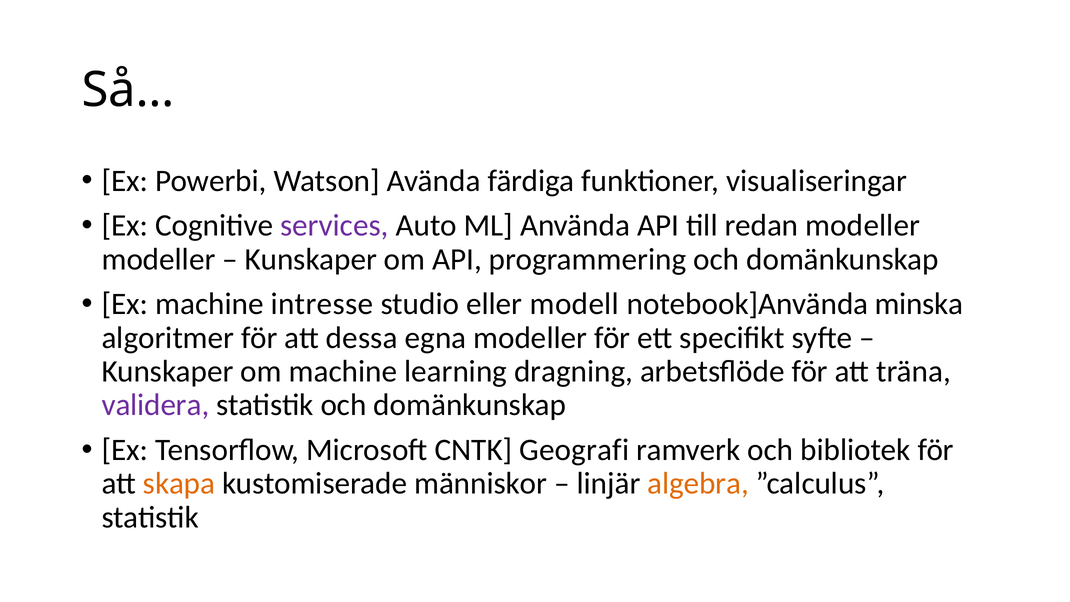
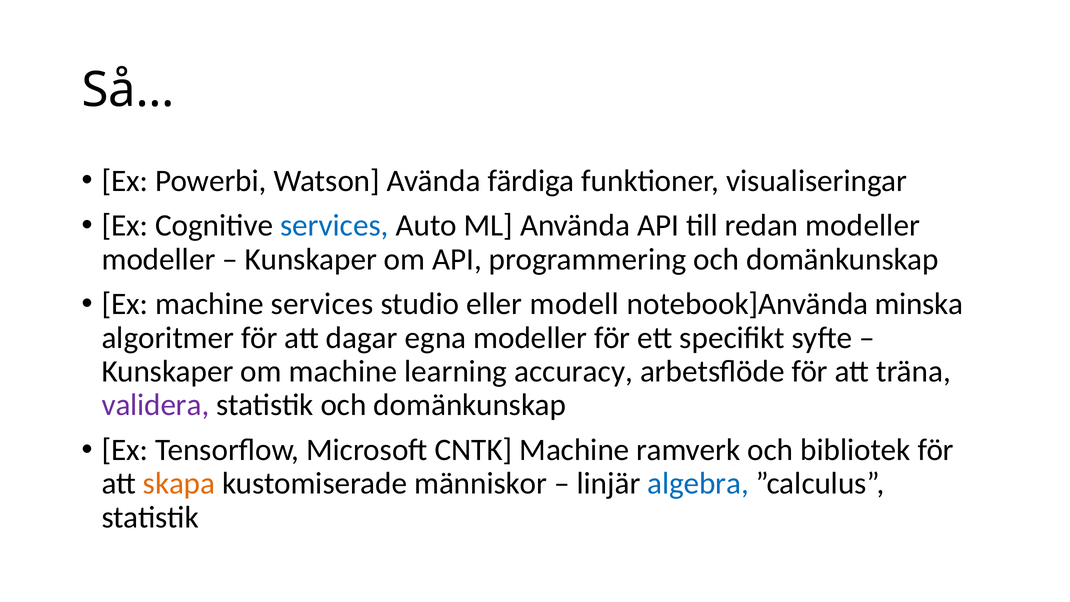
services at (334, 226) colour: purple -> blue
machine intresse: intresse -> services
dessa: dessa -> dagar
dragning: dragning -> accuracy
CNTK Geografi: Geografi -> Machine
algebra colour: orange -> blue
